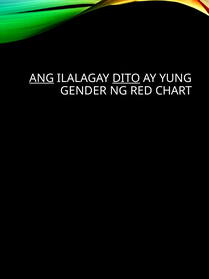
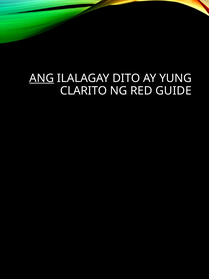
DITO underline: present -> none
GENDER: GENDER -> CLARITO
CHART: CHART -> GUIDE
